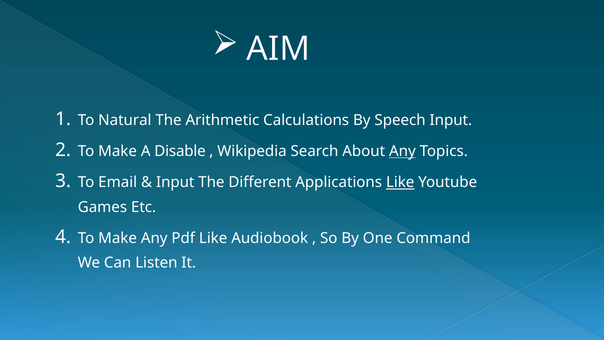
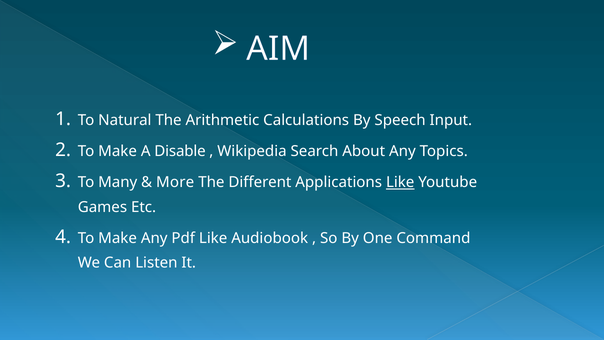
Any at (402, 151) underline: present -> none
Email: Email -> Many
Input at (175, 182): Input -> More
